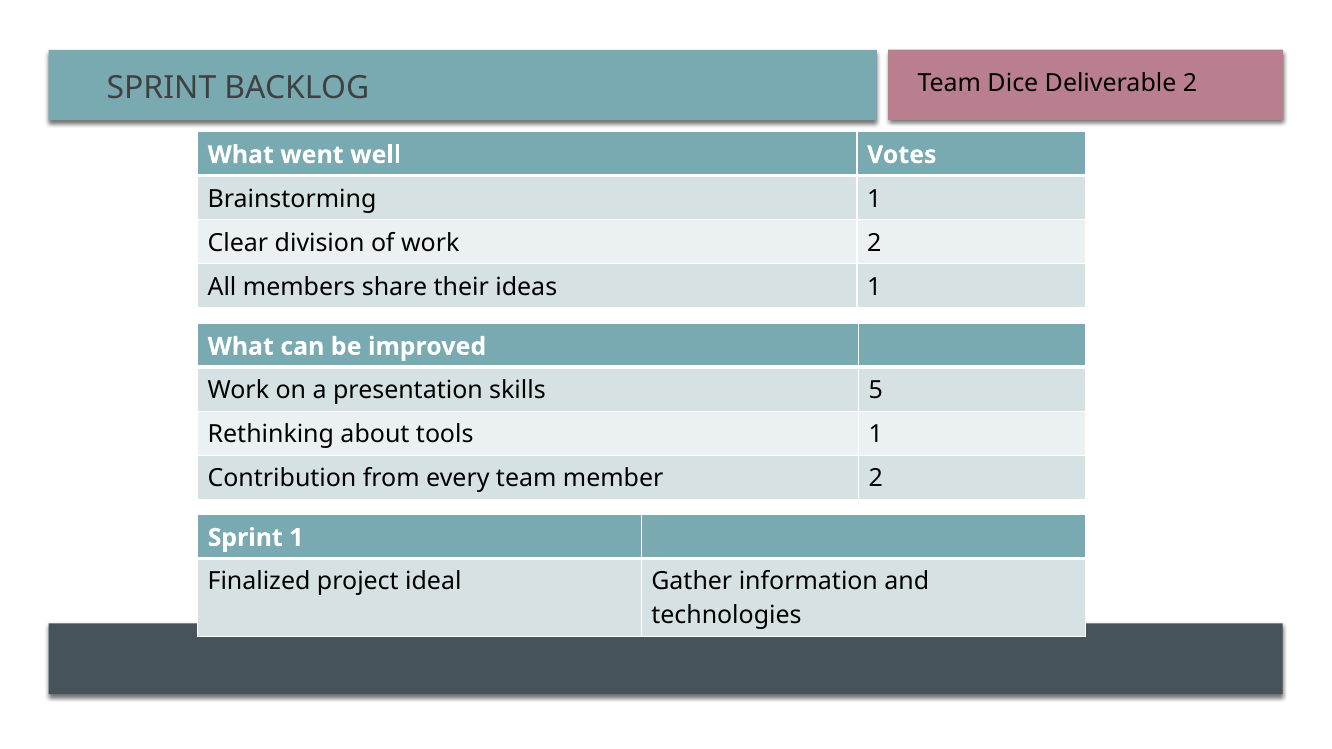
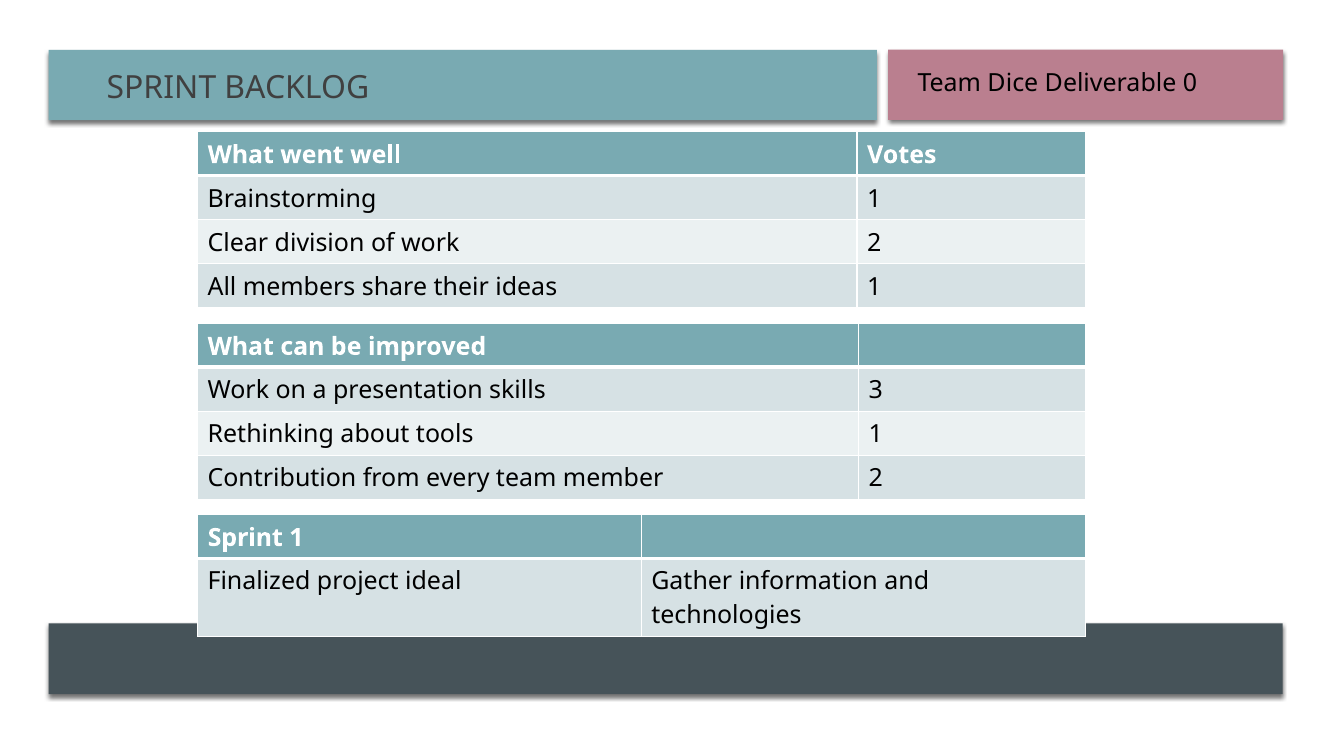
Deliverable 2: 2 -> 0
5: 5 -> 3
